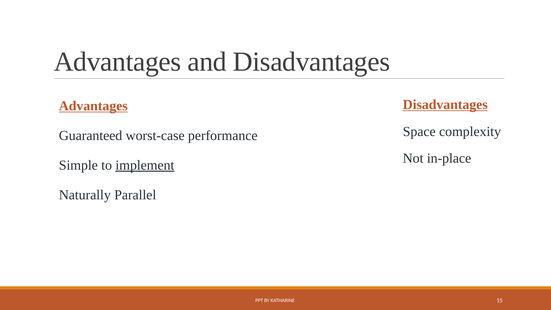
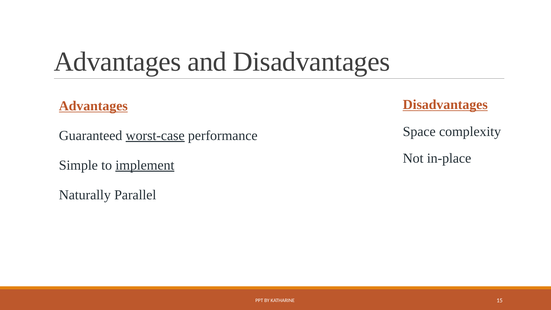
worst-case underline: none -> present
